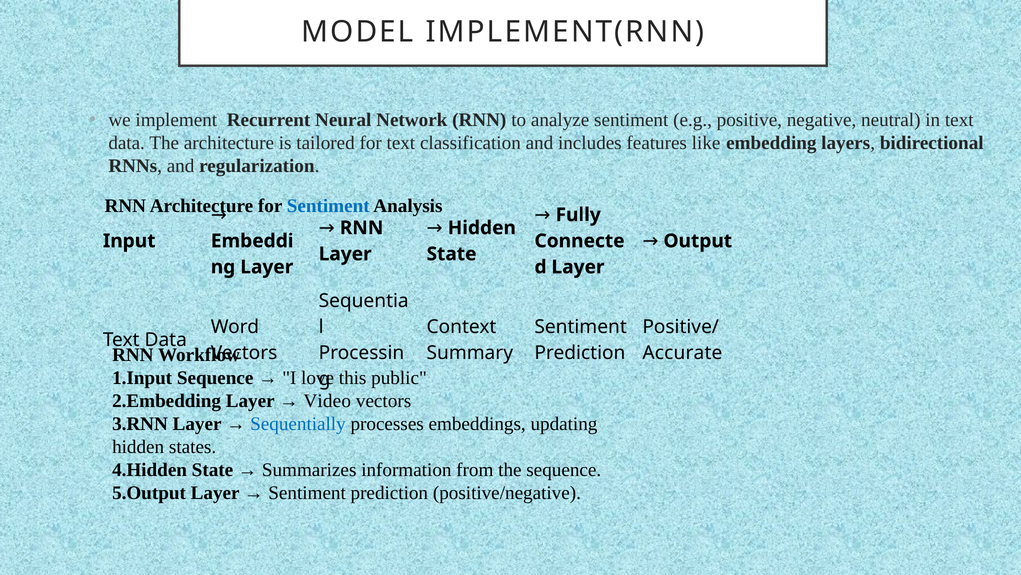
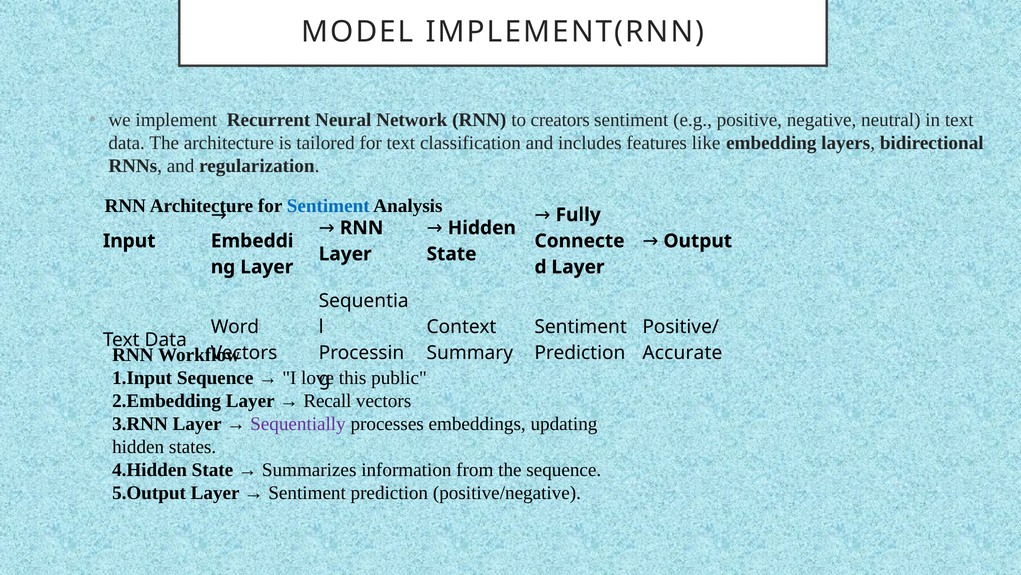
analyze: analyze -> creators
Video: Video -> Recall
Sequentially colour: blue -> purple
